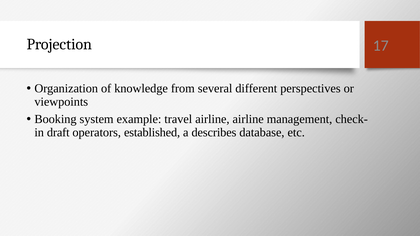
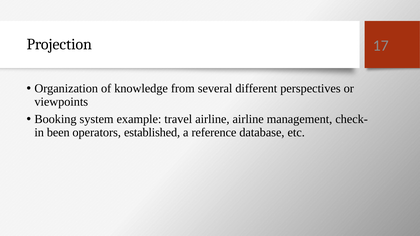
draft: draft -> been
describes: describes -> reference
